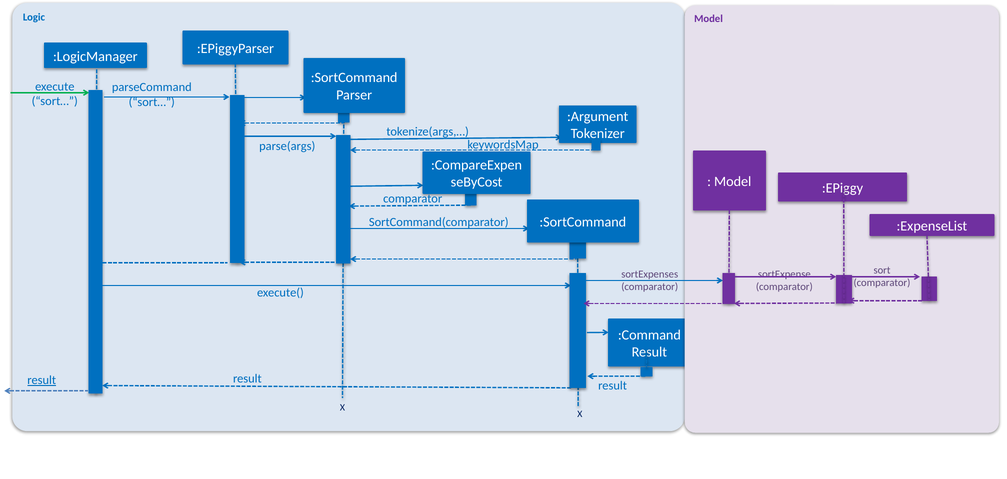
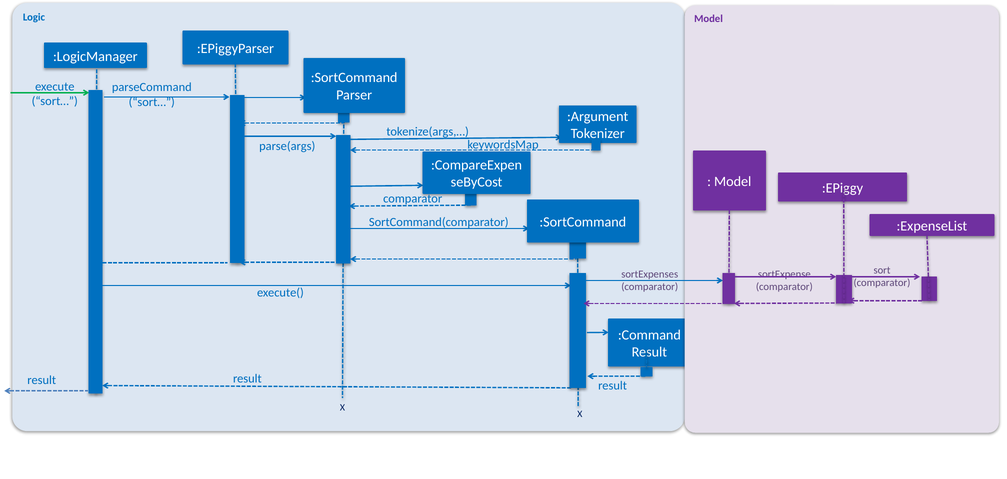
result at (42, 381) underline: present -> none
